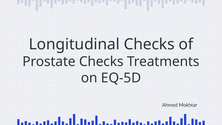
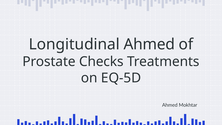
Longitudinal Checks: Checks -> Ahmed
